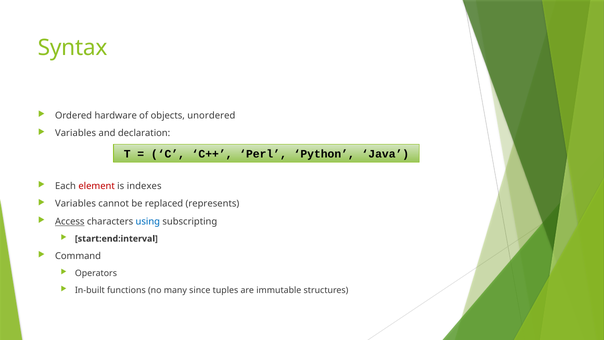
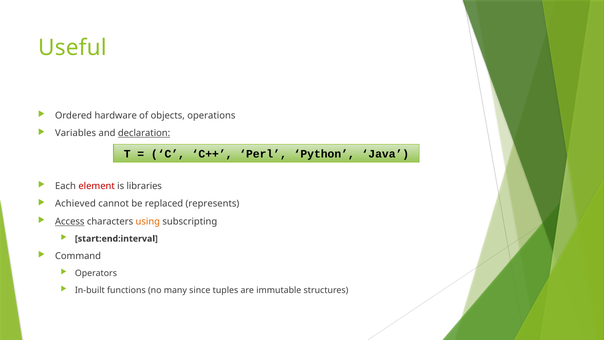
Syntax: Syntax -> Useful
unordered: unordered -> operations
declaration underline: none -> present
indexes: indexes -> libraries
Variables at (75, 204): Variables -> Achieved
using colour: blue -> orange
